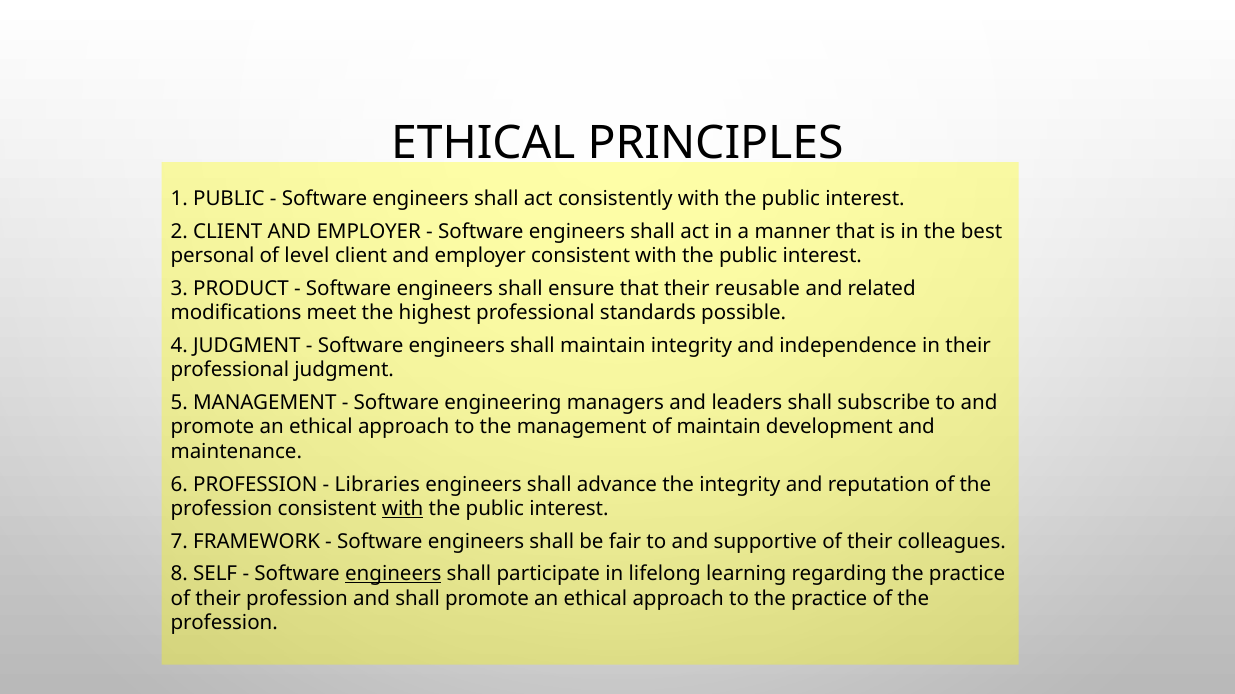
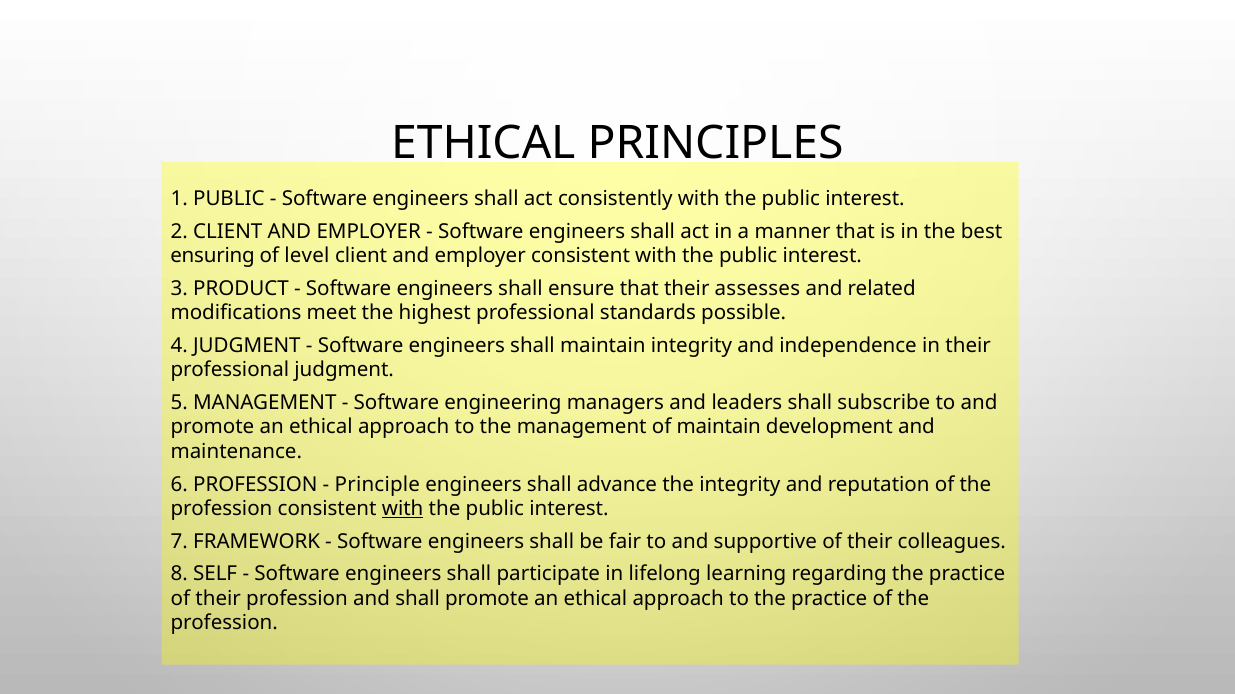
personal: personal -> ensuring
reusable: reusable -> assesses
Libraries: Libraries -> Principle
engineers at (393, 574) underline: present -> none
